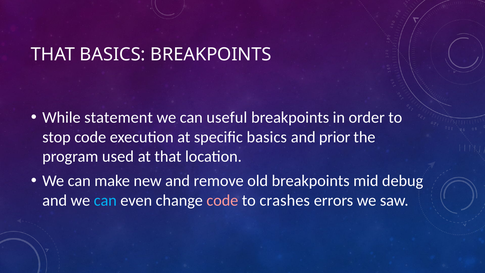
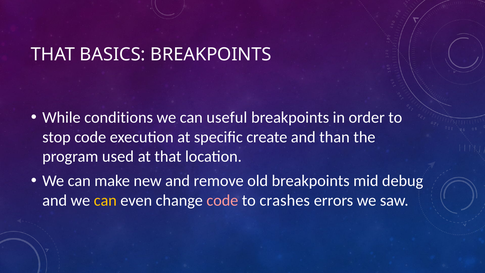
statement: statement -> conditions
specific basics: basics -> create
prior: prior -> than
can at (105, 200) colour: light blue -> yellow
